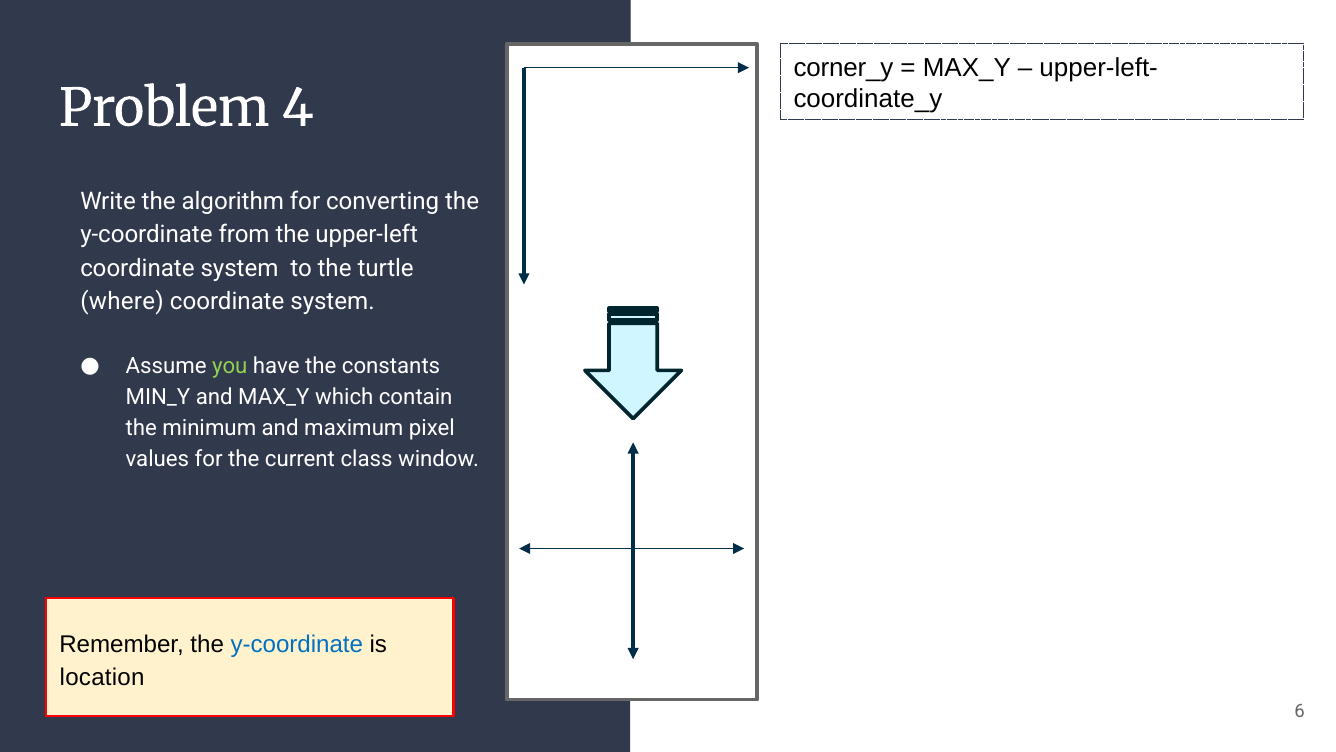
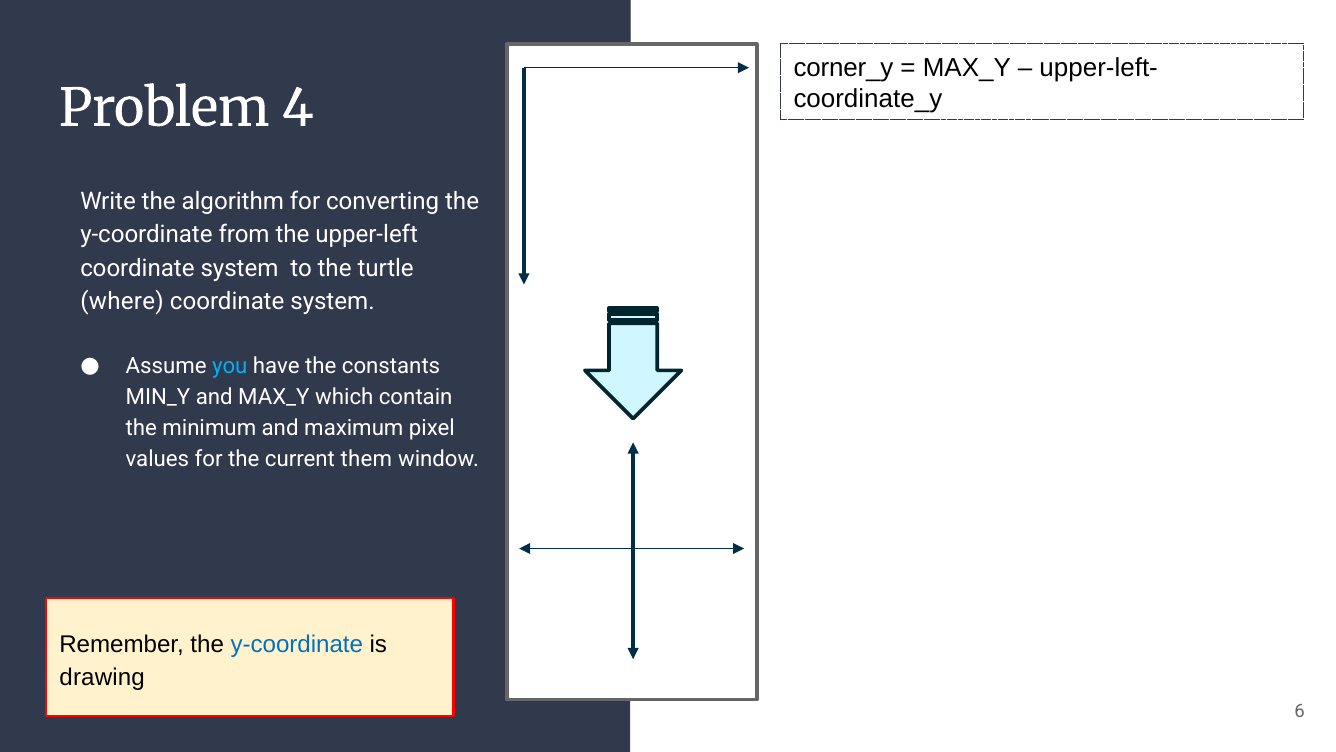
you colour: light green -> light blue
class: class -> them
location: location -> drawing
